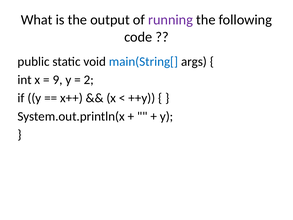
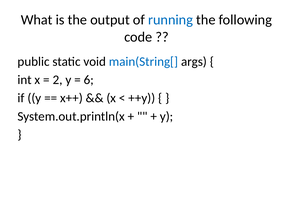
running colour: purple -> blue
9: 9 -> 2
2: 2 -> 6
